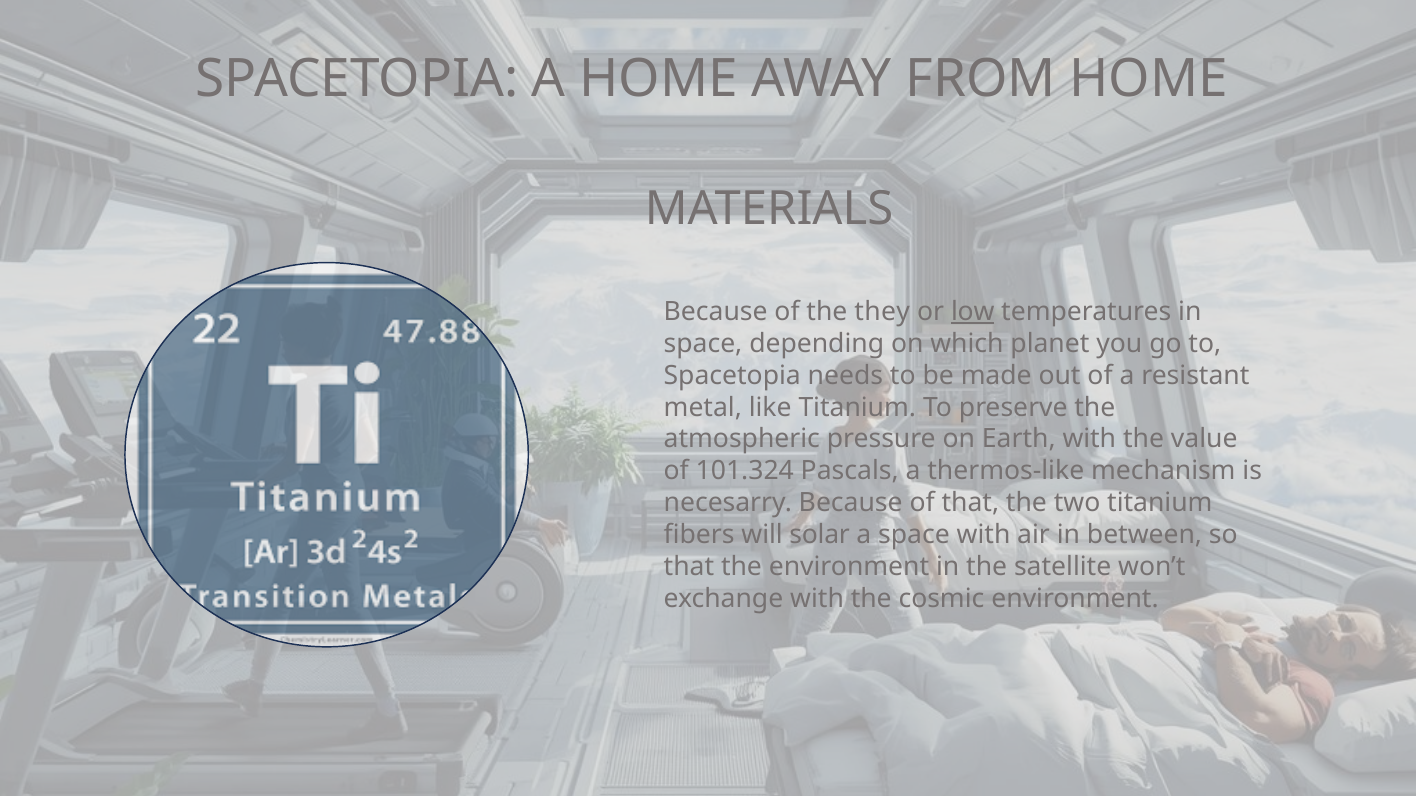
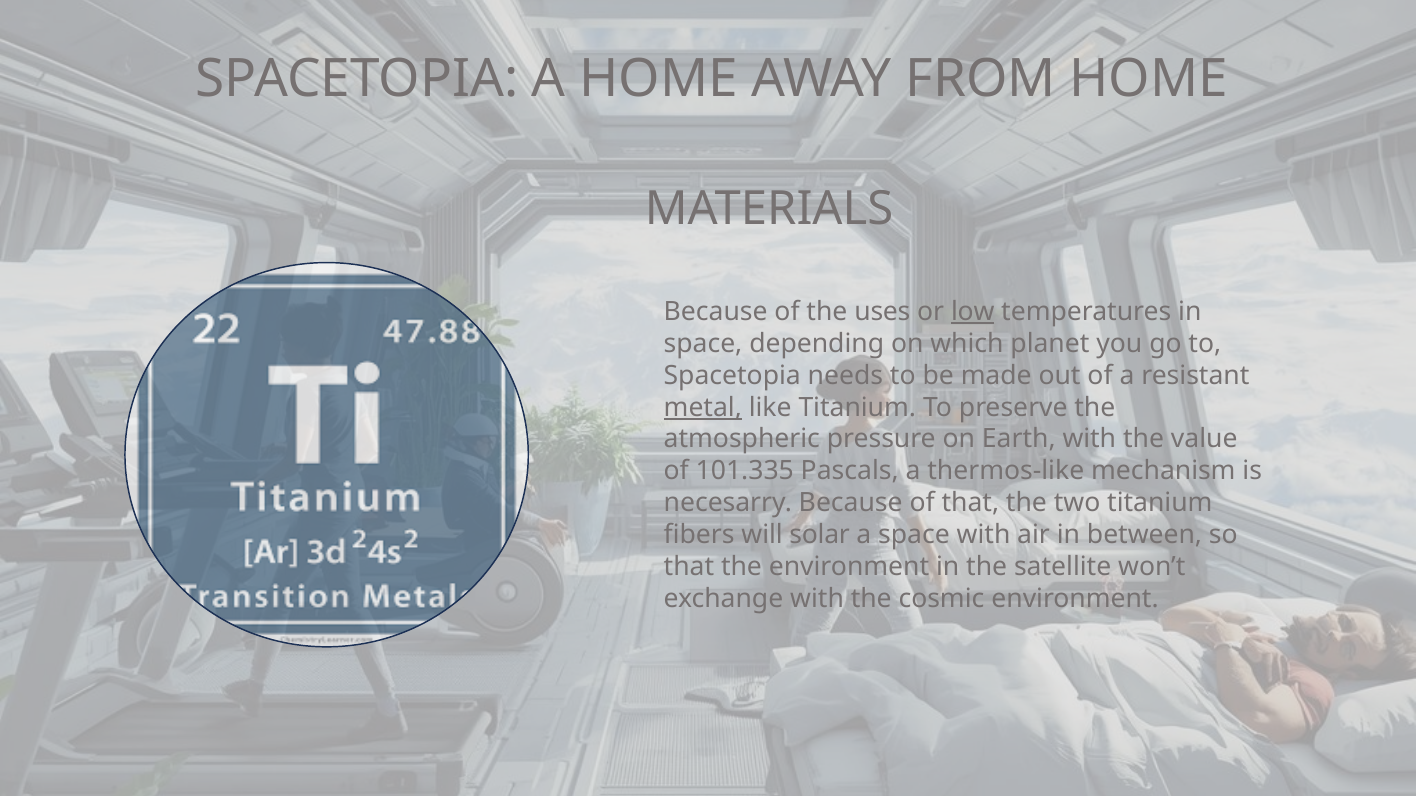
they: they -> uses
metal underline: none -> present
101.324: 101.324 -> 101.335
